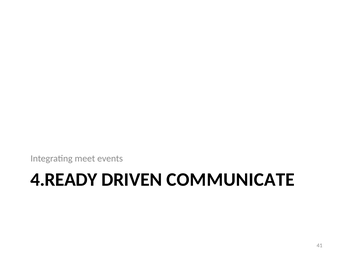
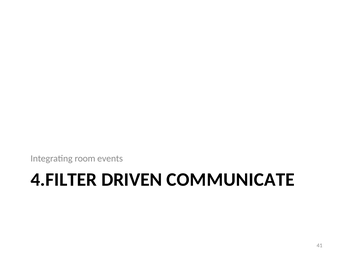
meet: meet -> room
4.READY: 4.READY -> 4.FILTER
